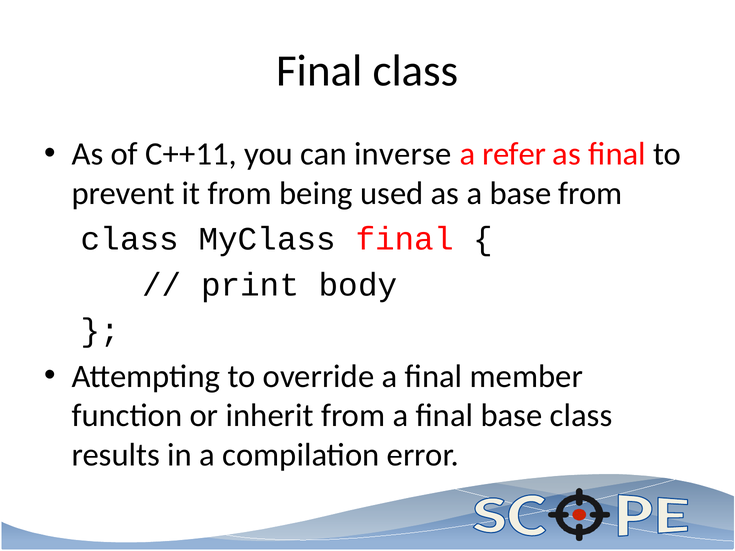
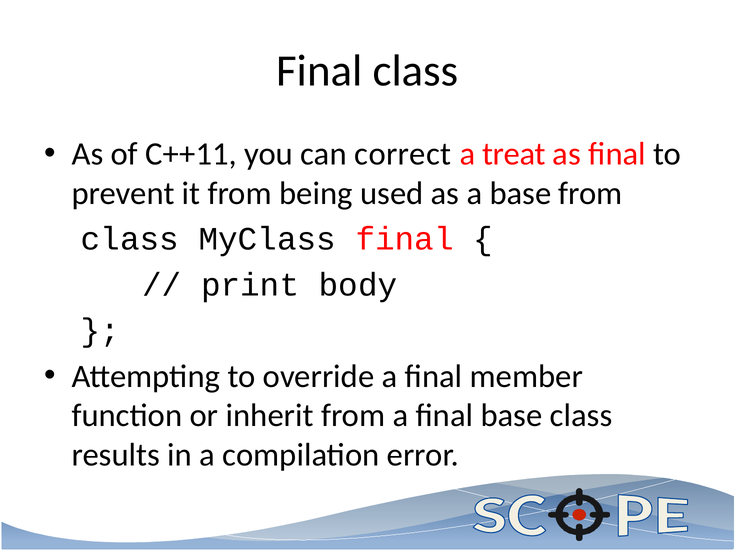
inverse: inverse -> correct
refer: refer -> treat
